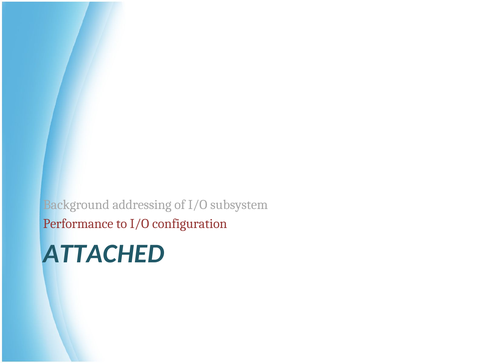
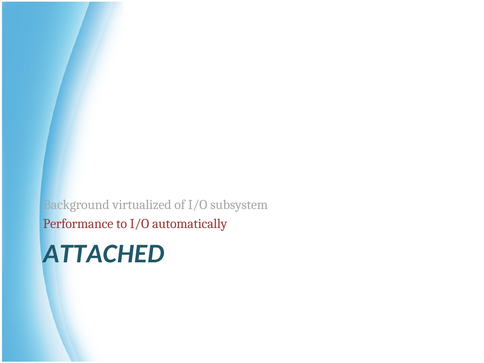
addressing: addressing -> virtualized
configuration: configuration -> automatically
